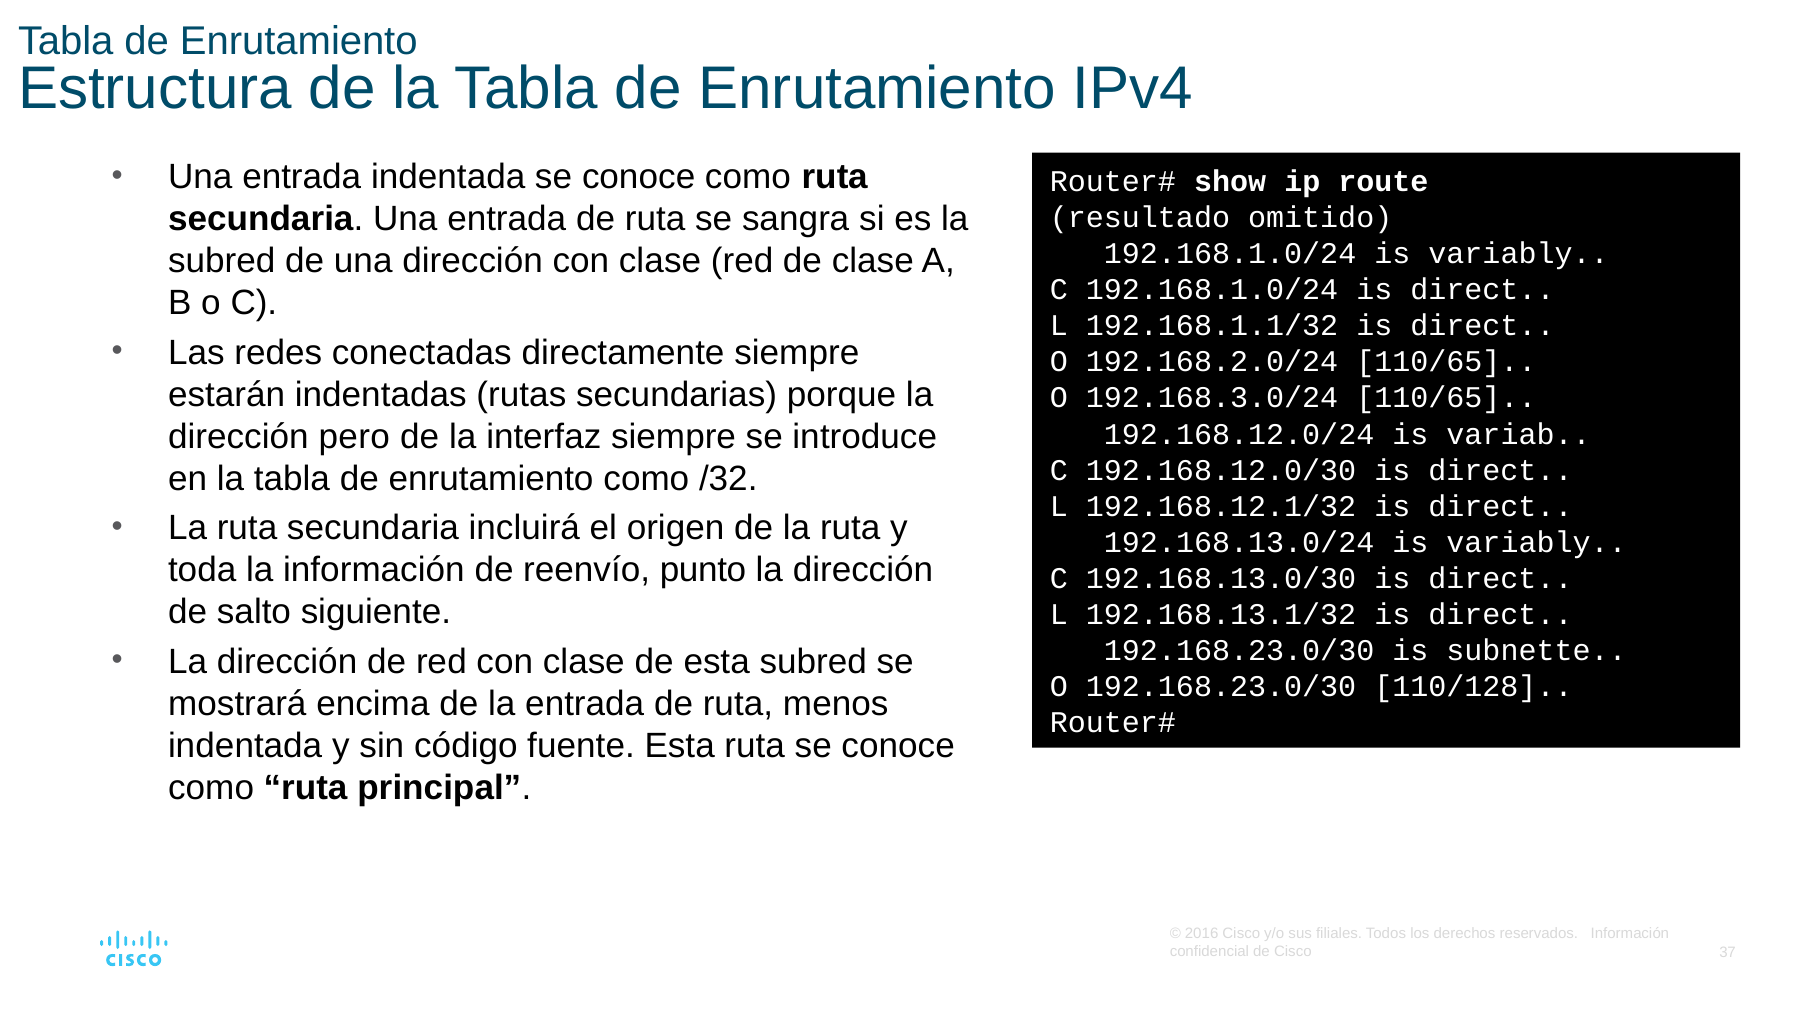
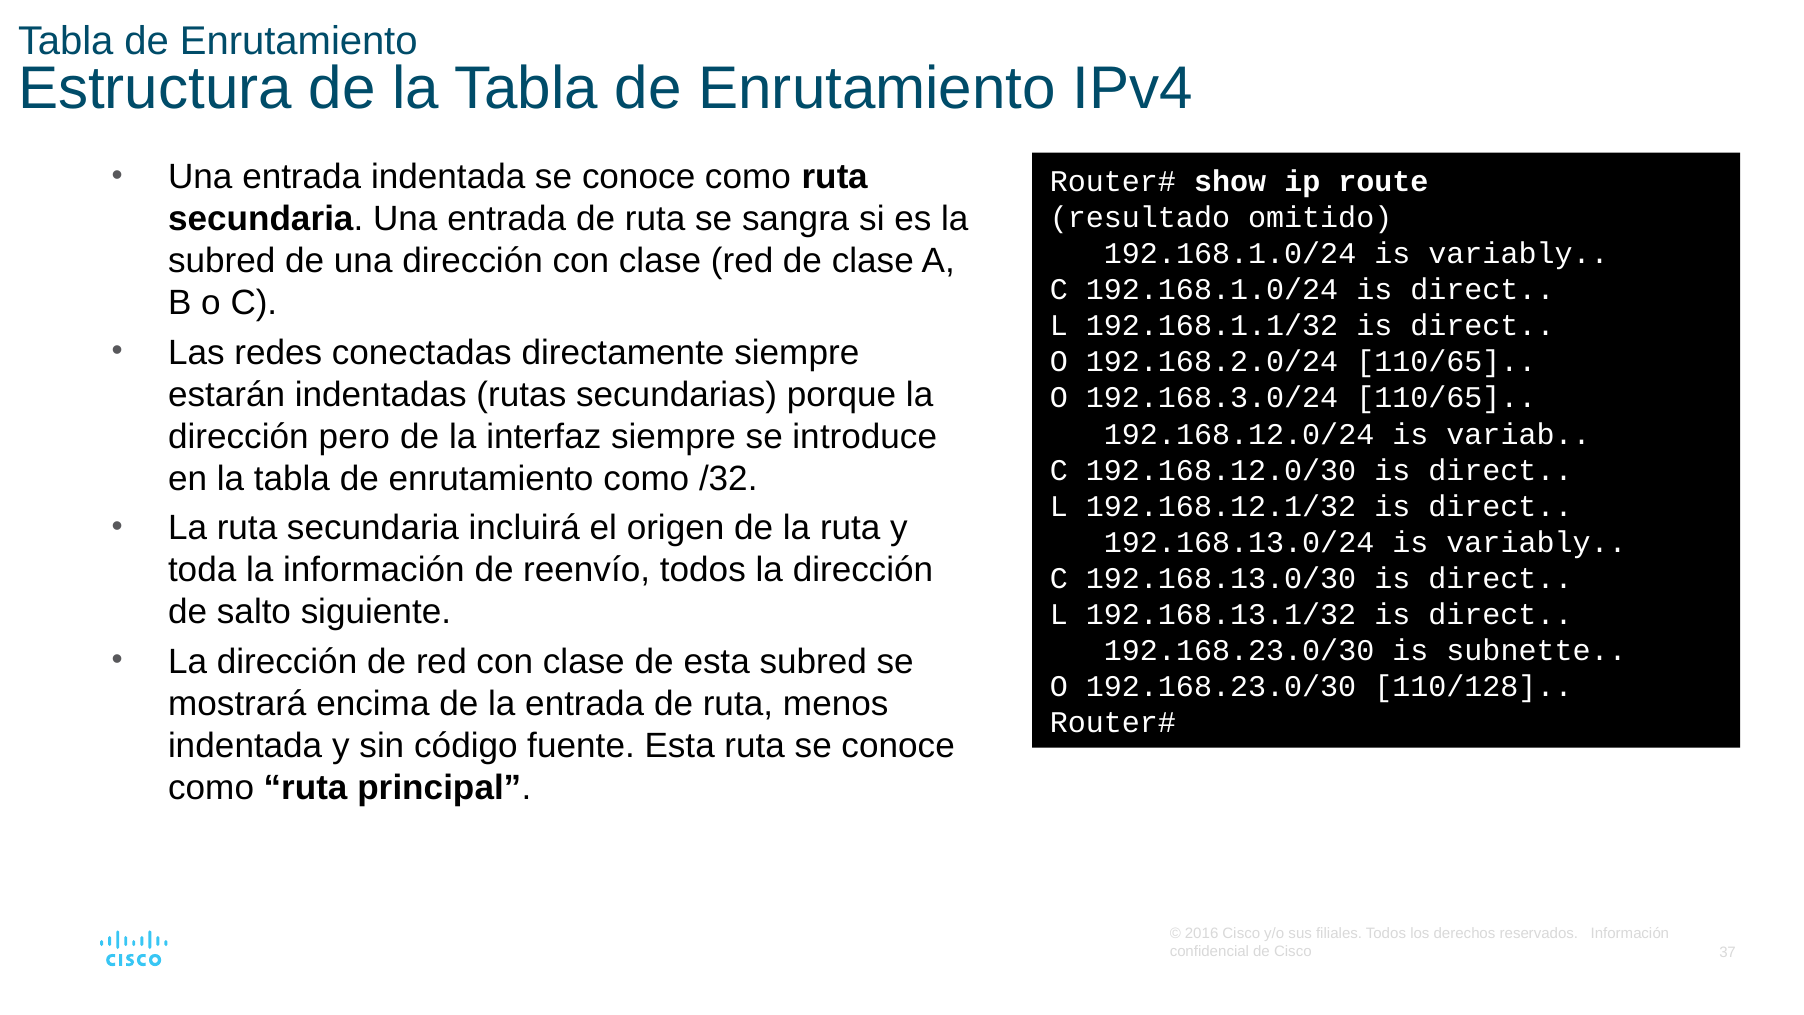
reenvío punto: punto -> todos
